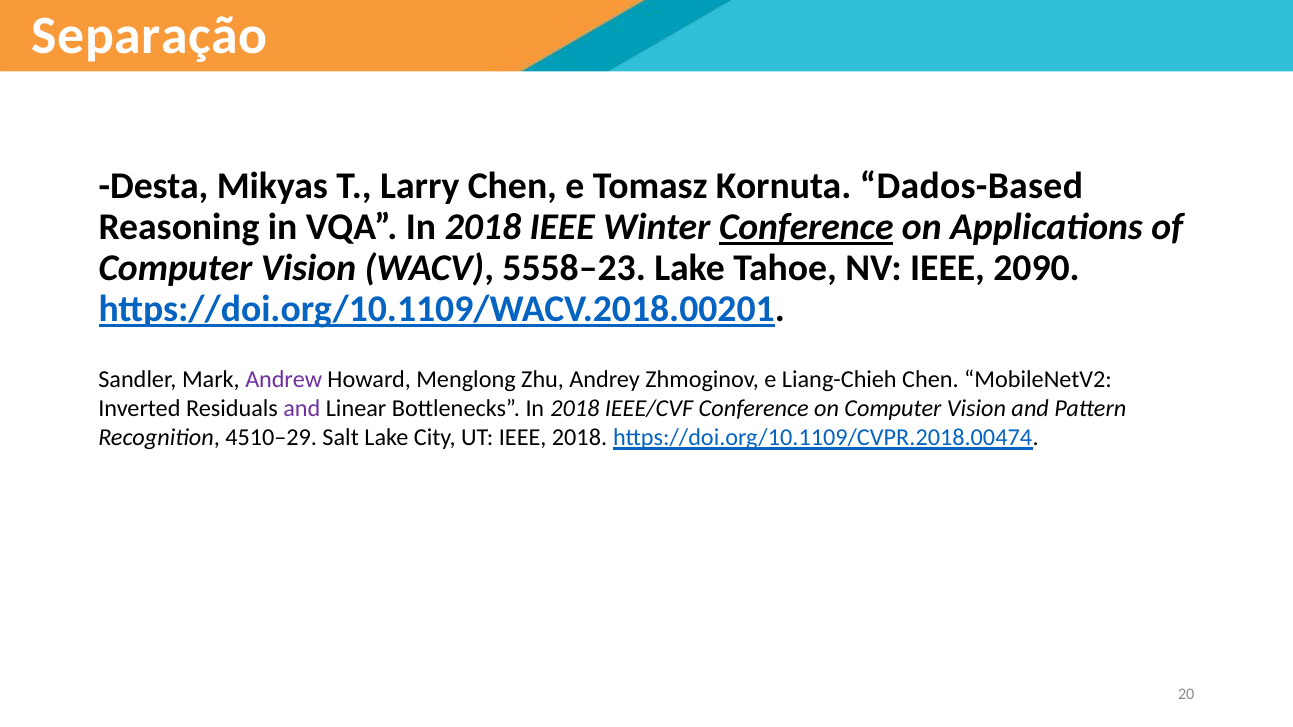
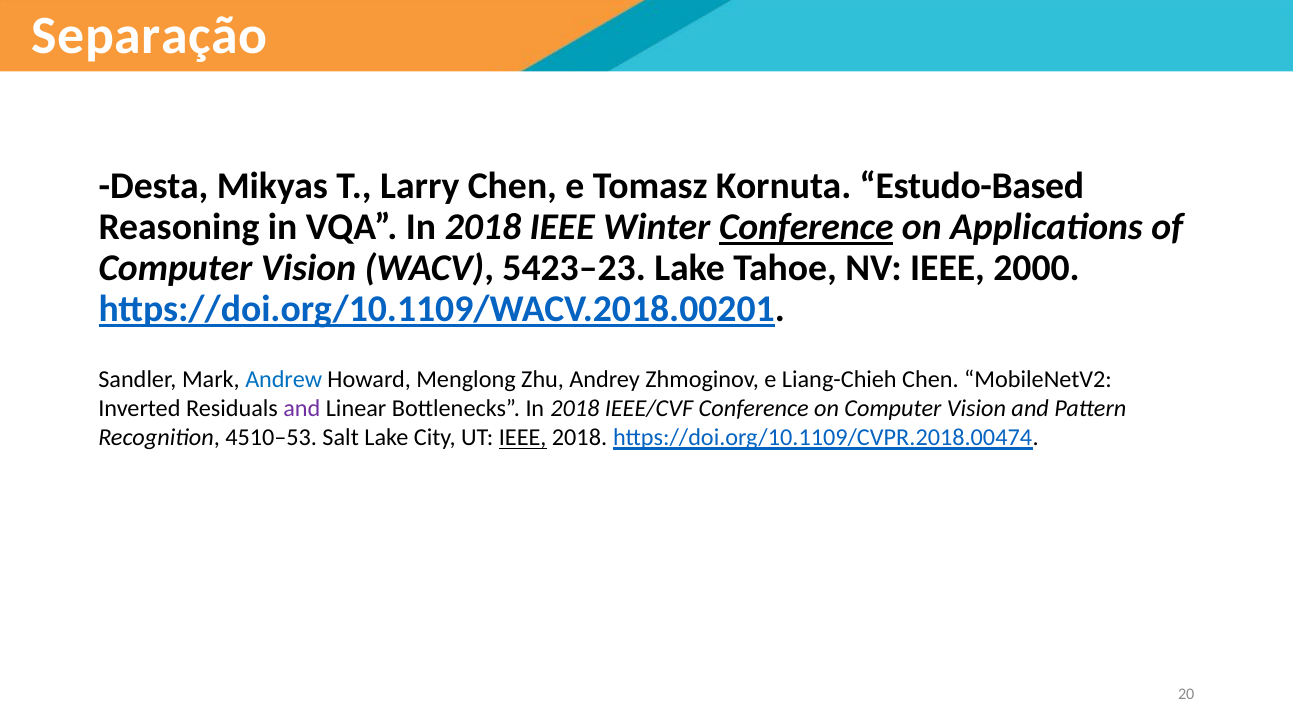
Dados-Based: Dados-Based -> Estudo-Based
5558–23: 5558–23 -> 5423–23
2090: 2090 -> 2000
Andrew colour: purple -> blue
4510–29: 4510–29 -> 4510–53
IEEE at (523, 438) underline: none -> present
